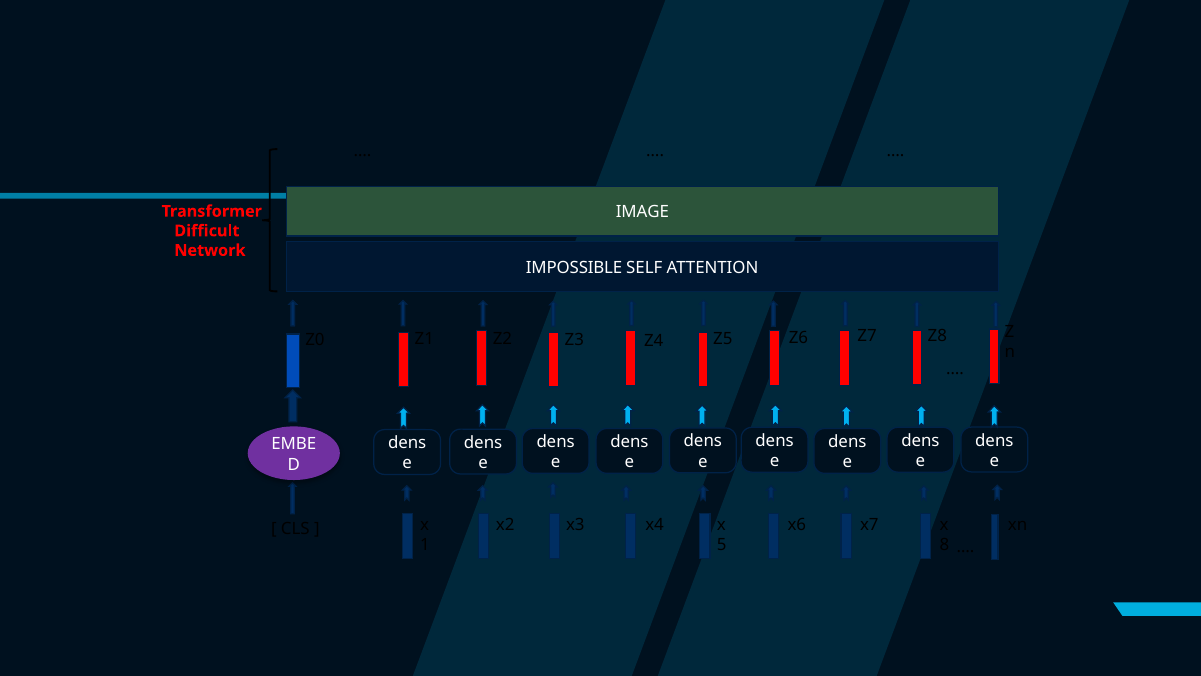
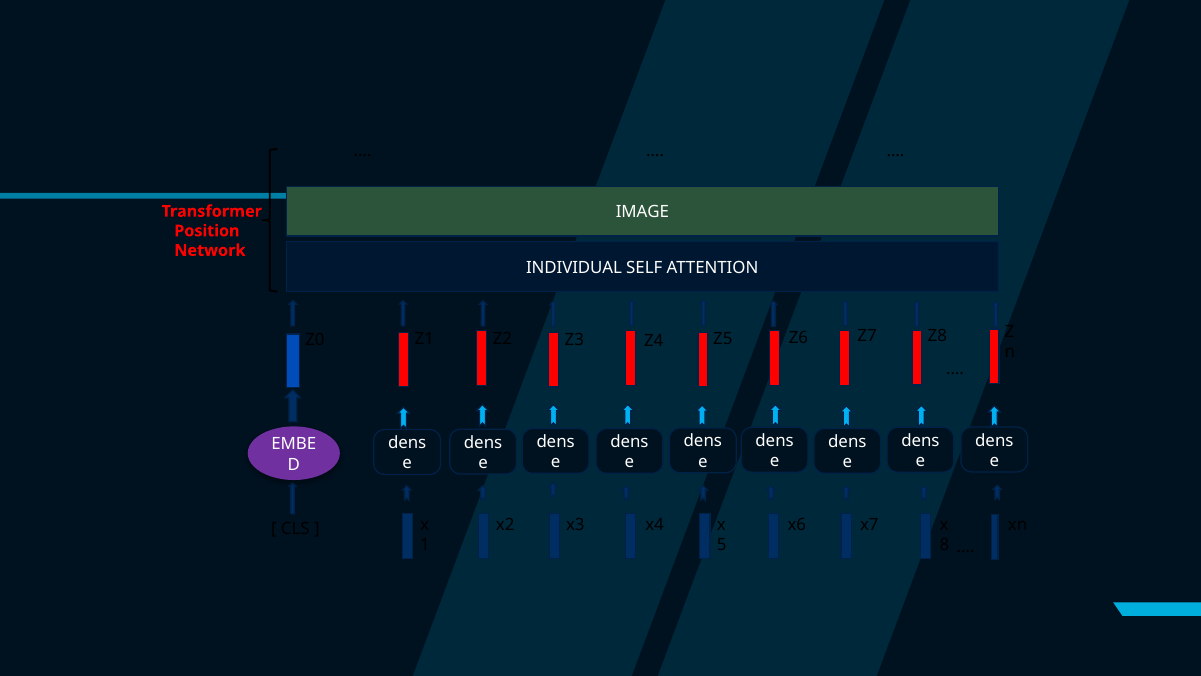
Difficult: Difficult -> Position
IMPOSSIBLE: IMPOSSIBLE -> INDIVIDUAL
